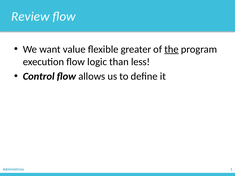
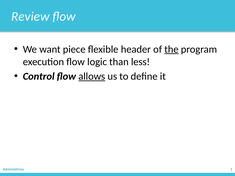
value: value -> piece
greater: greater -> header
allows underline: none -> present
